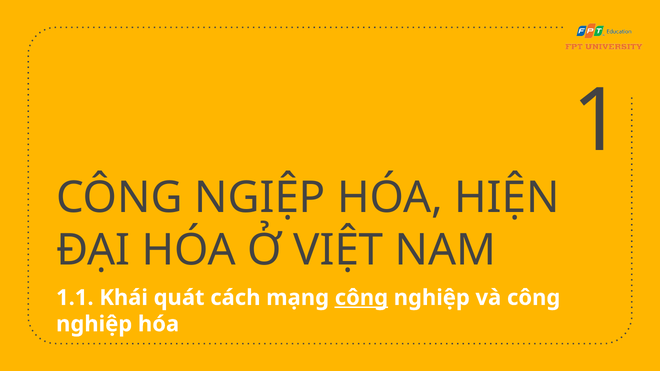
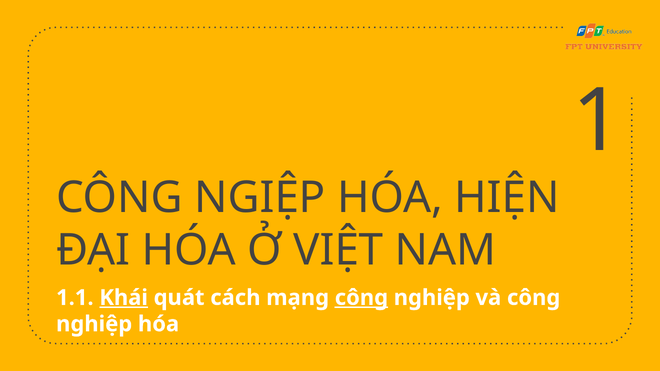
Khái underline: none -> present
